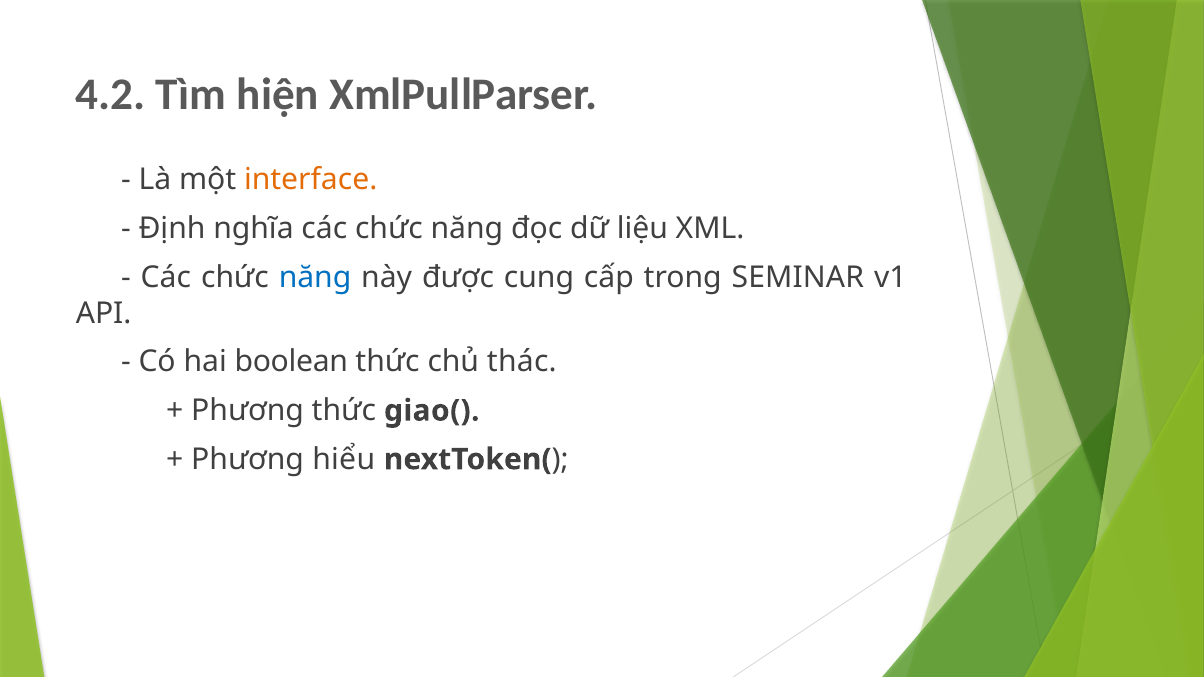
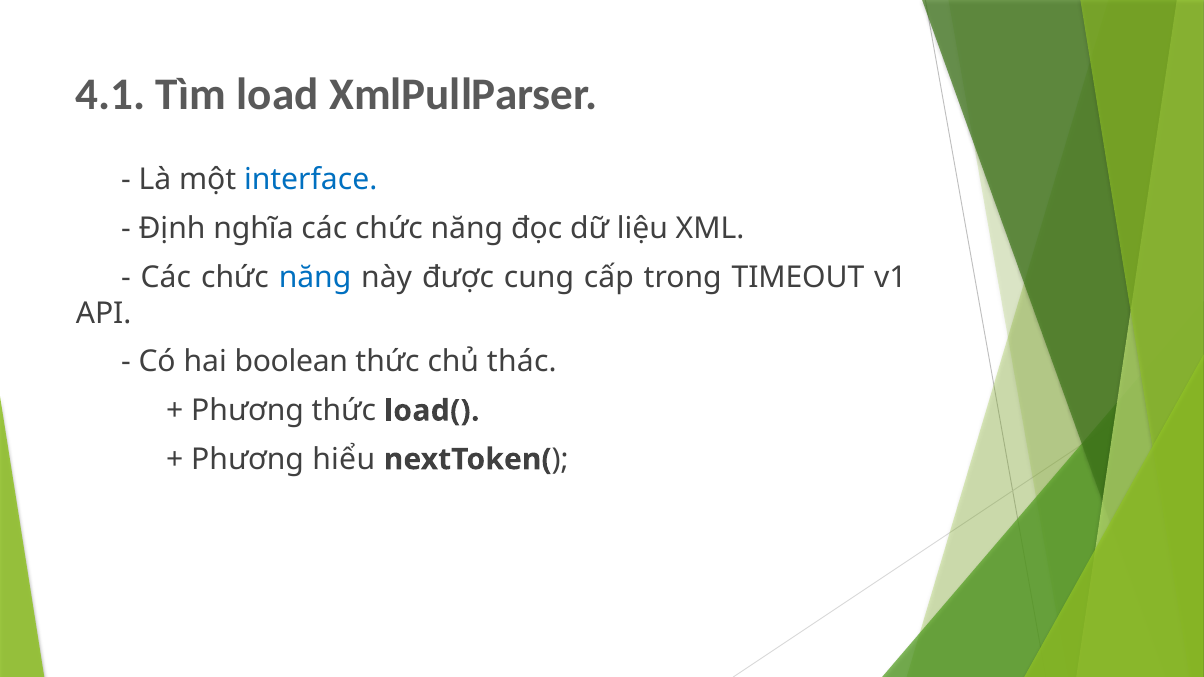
4.2: 4.2 -> 4.1
hiện: hiện -> load
interface colour: orange -> blue
SEMINAR: SEMINAR -> TIMEOUT
giao(: giao( -> load(
